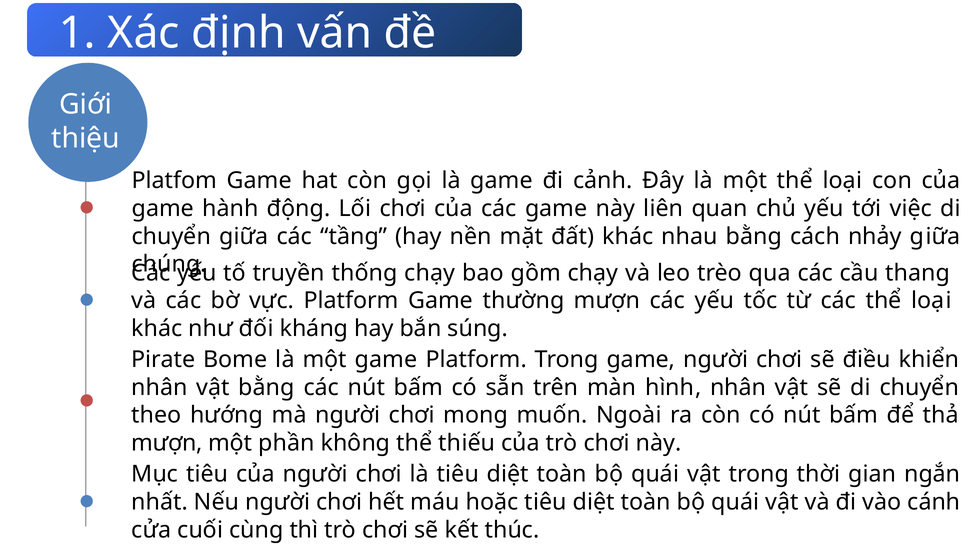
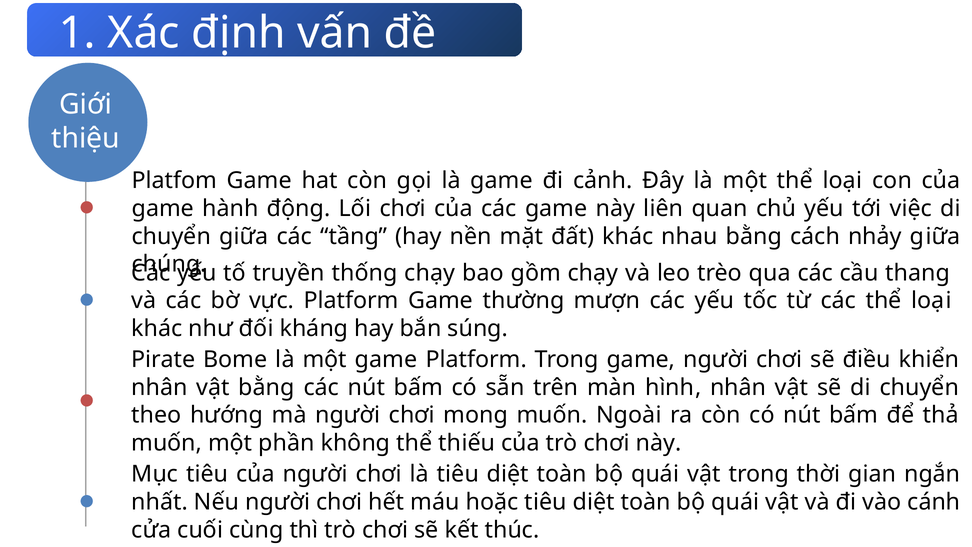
mượn at (167, 443): mượn -> muốn
